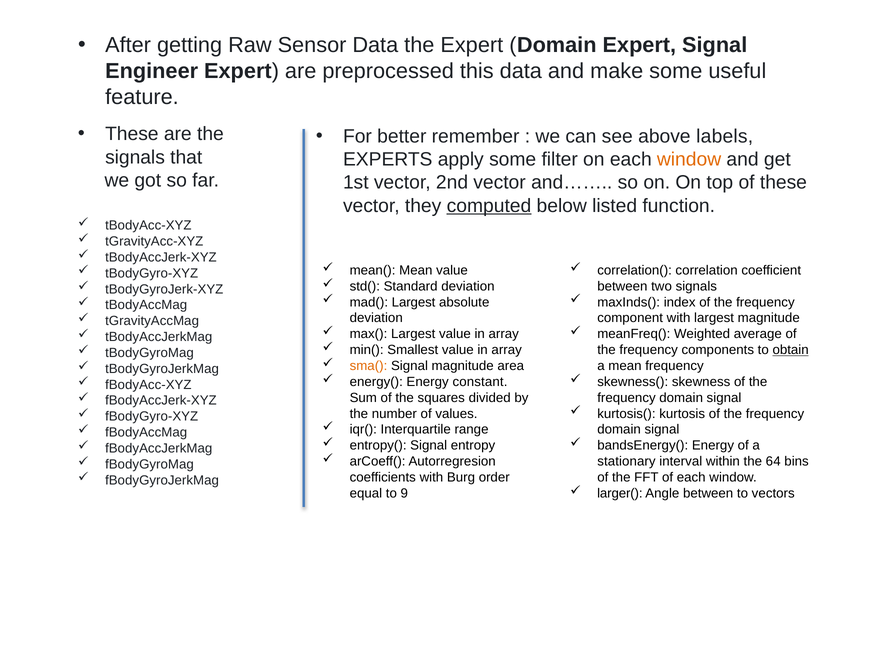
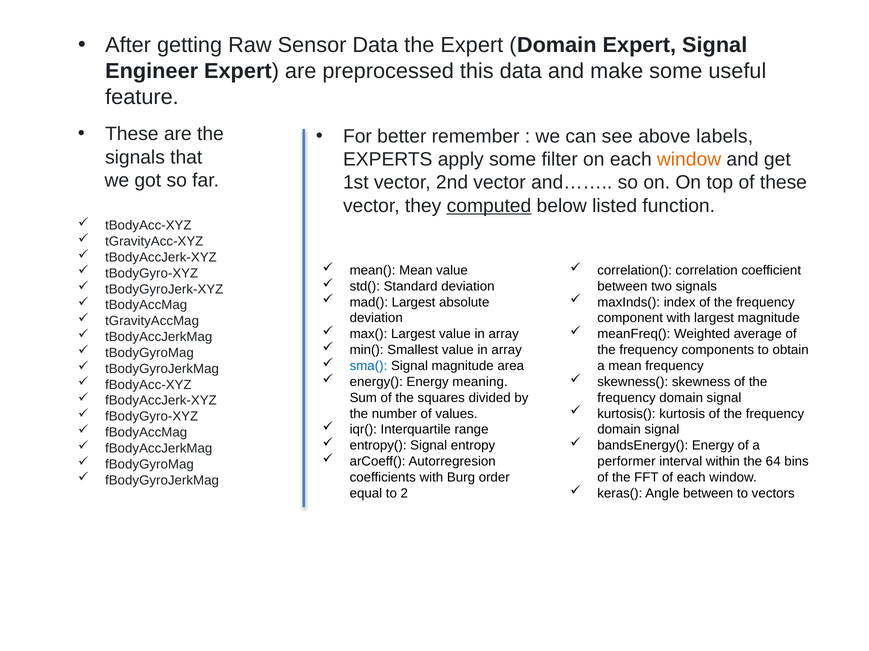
obtain underline: present -> none
sma( colour: orange -> blue
constant: constant -> meaning
stationary: stationary -> performer
larger(: larger( -> keras(
9: 9 -> 2
